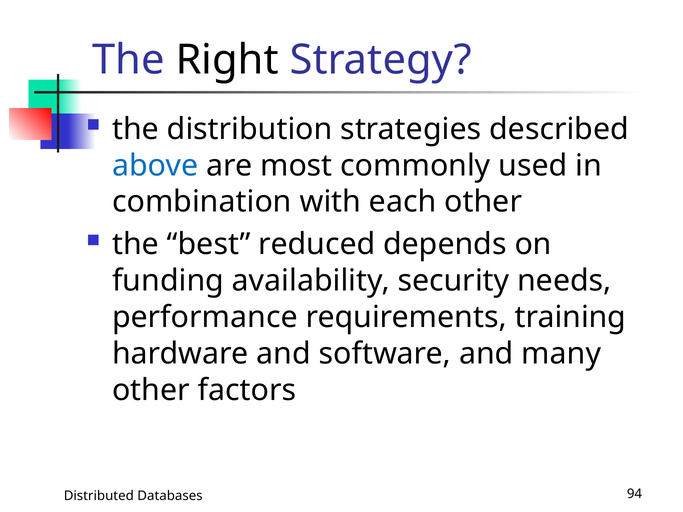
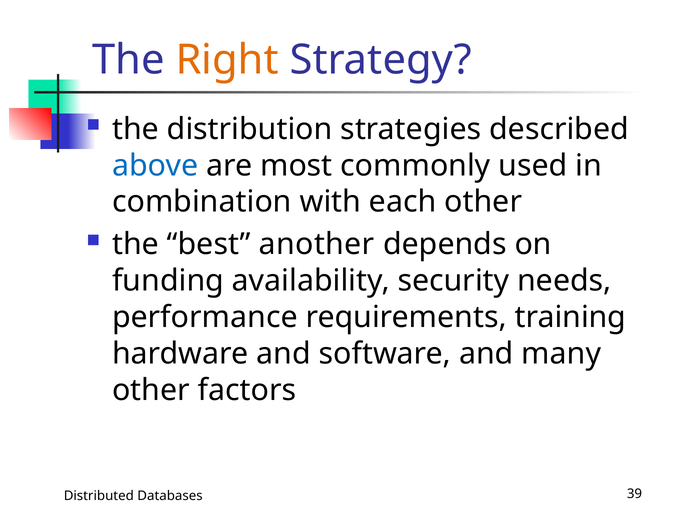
Right colour: black -> orange
reduced: reduced -> another
94: 94 -> 39
